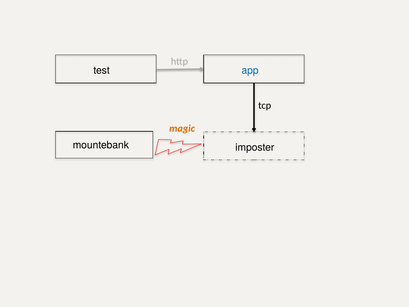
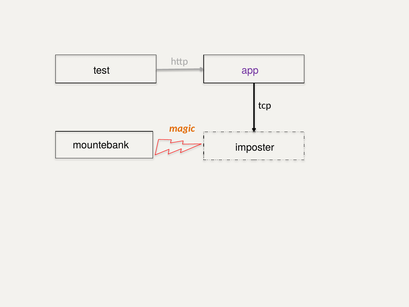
app colour: blue -> purple
